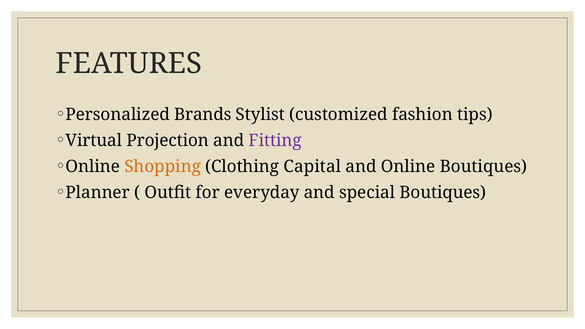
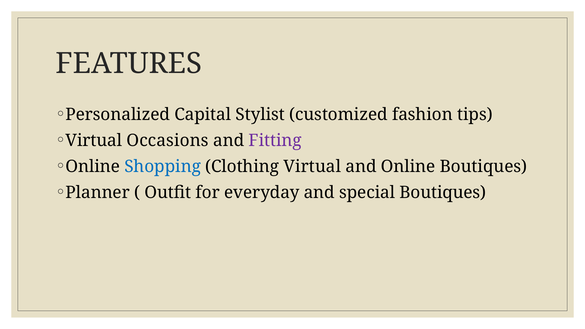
Brands: Brands -> Capital
Projection: Projection -> Occasions
Shopping colour: orange -> blue
Clothing Capital: Capital -> Virtual
